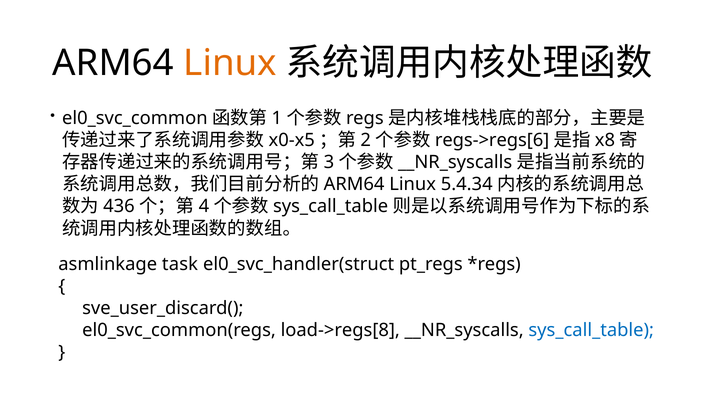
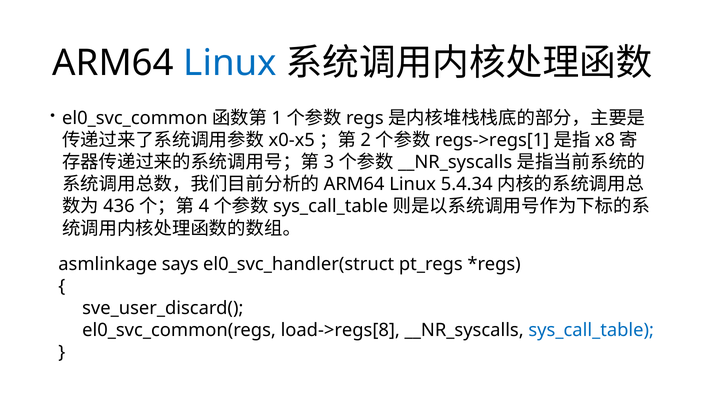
Linux at (230, 63) colour: orange -> blue
regs->regs[6: regs->regs[6 -> regs->regs[1
task: task -> says
